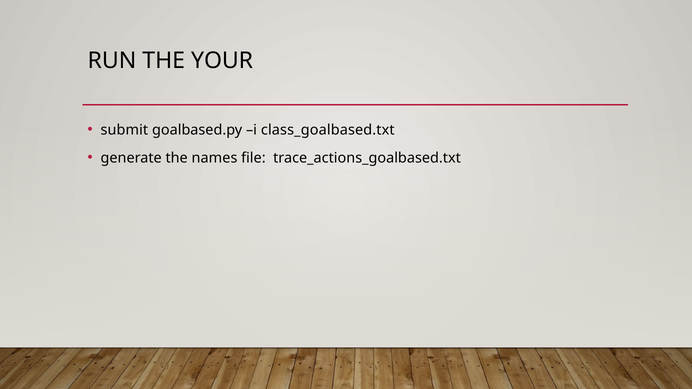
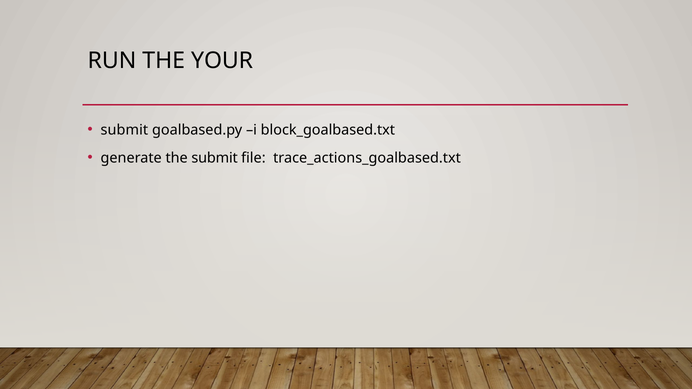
class_goalbased.txt: class_goalbased.txt -> block_goalbased.txt
the names: names -> submit
